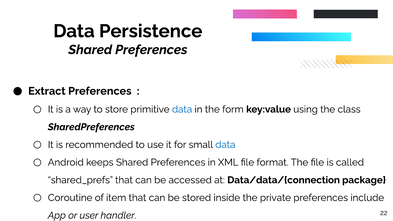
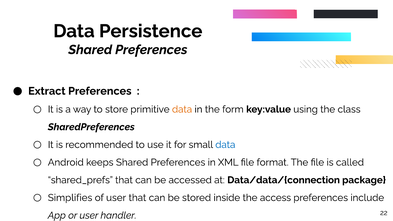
data at (182, 109) colour: blue -> orange
Coroutine: Coroutine -> Simplifies
of item: item -> user
private: private -> access
